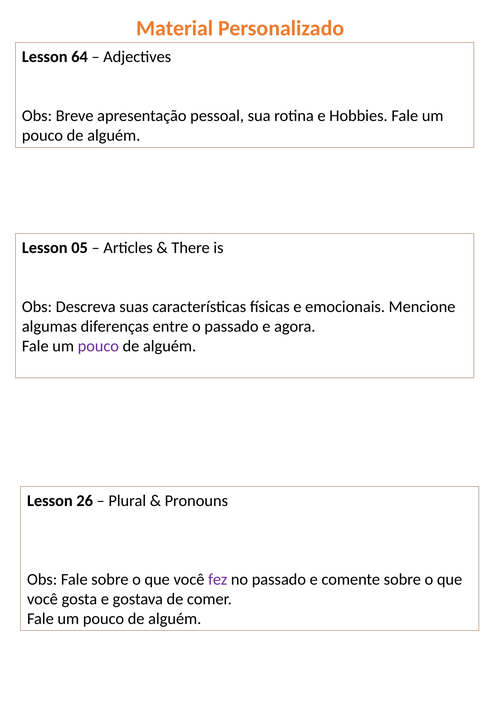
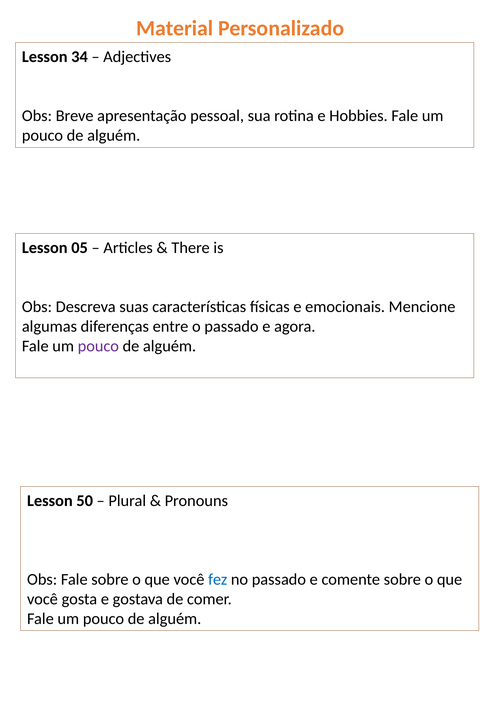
64: 64 -> 34
26: 26 -> 50
fez colour: purple -> blue
